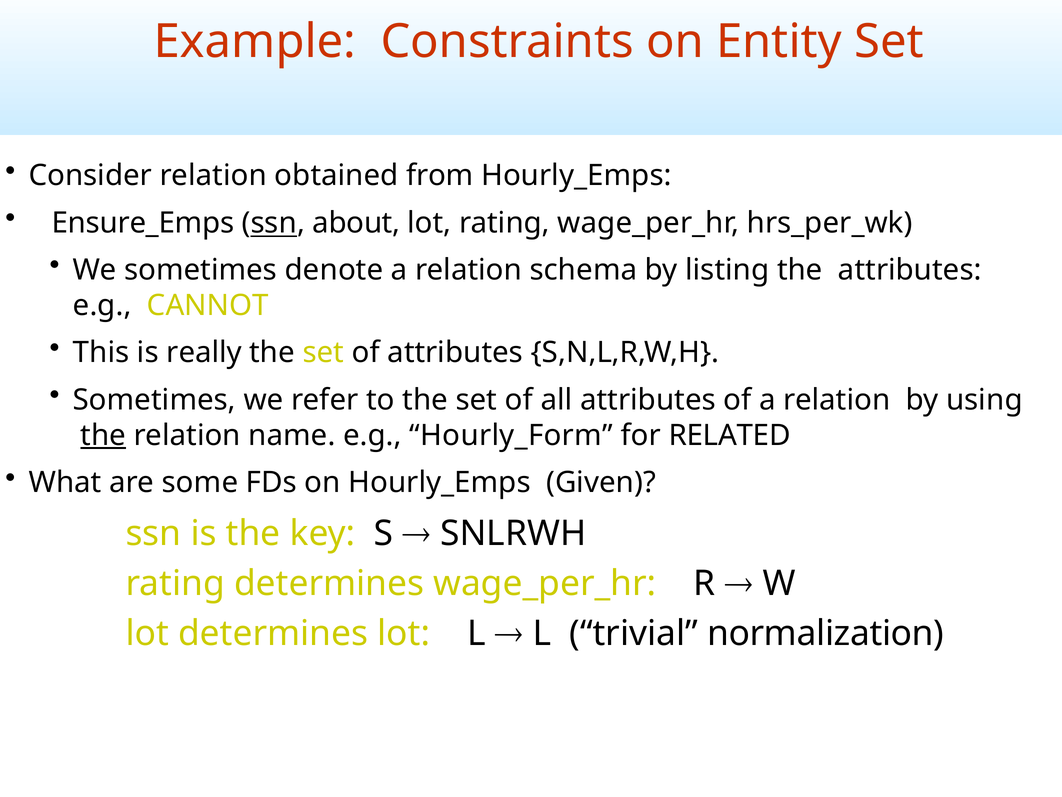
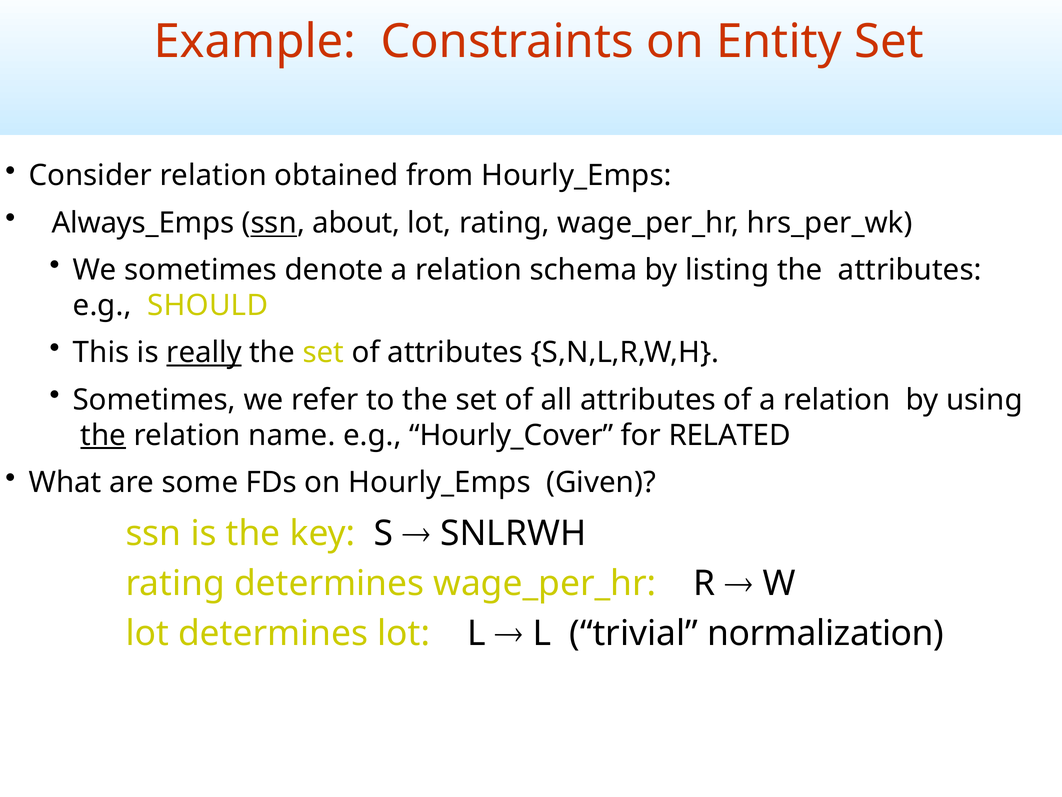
Ensure_Emps: Ensure_Emps -> Always_Emps
CANNOT: CANNOT -> SHOULD
really underline: none -> present
Hourly_Form: Hourly_Form -> Hourly_Cover
